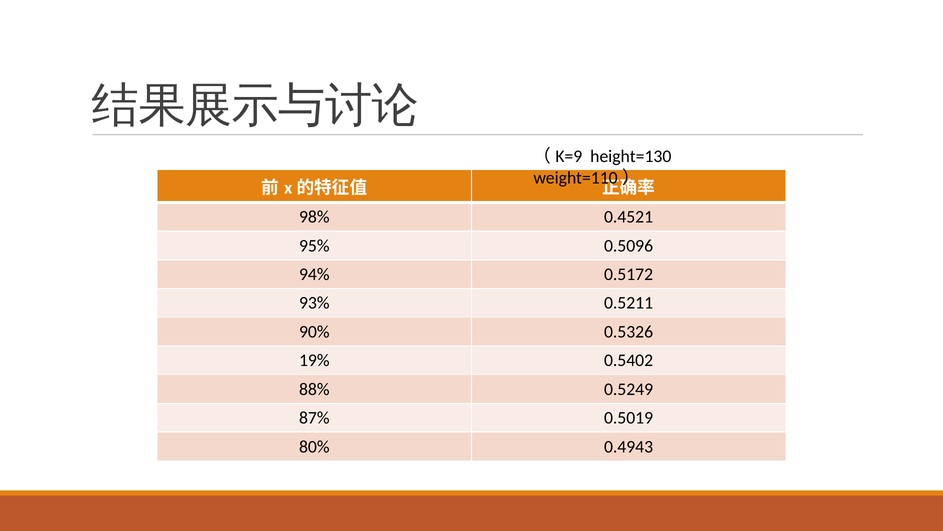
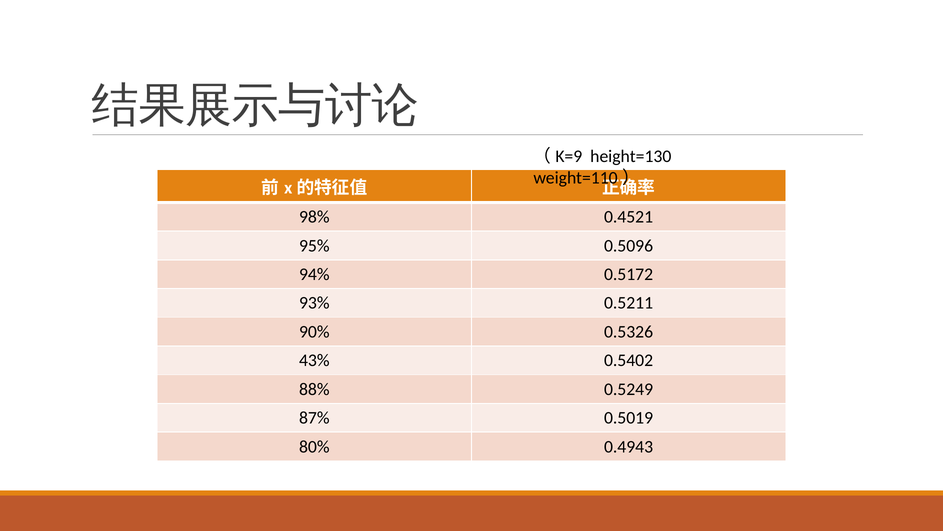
19%: 19% -> 43%
